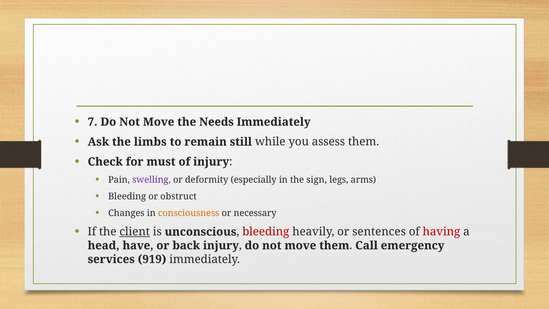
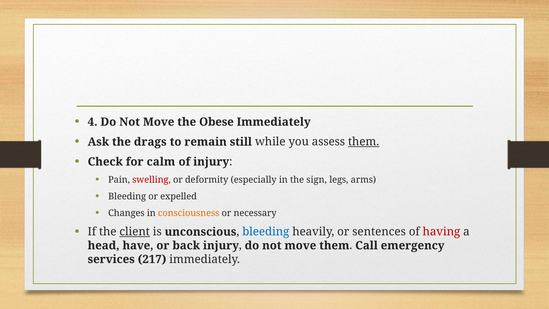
7: 7 -> 4
Needs: Needs -> Obese
limbs: limbs -> drags
them at (364, 142) underline: none -> present
must: must -> calm
swelling colour: purple -> red
obstruct: obstruct -> expelled
bleeding at (266, 232) colour: red -> blue
919: 919 -> 217
